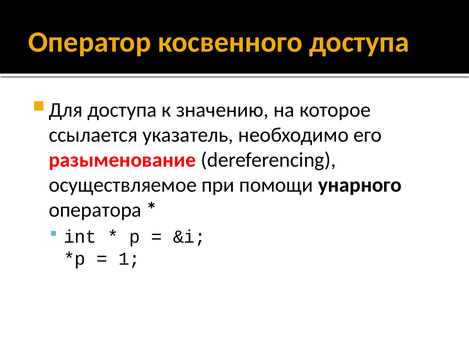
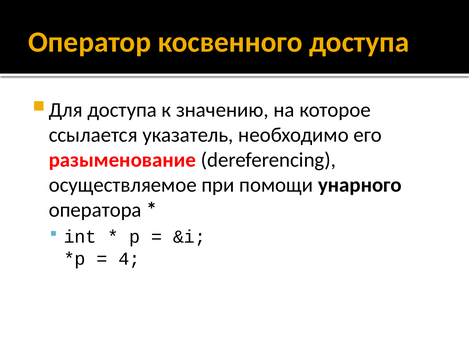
1: 1 -> 4
